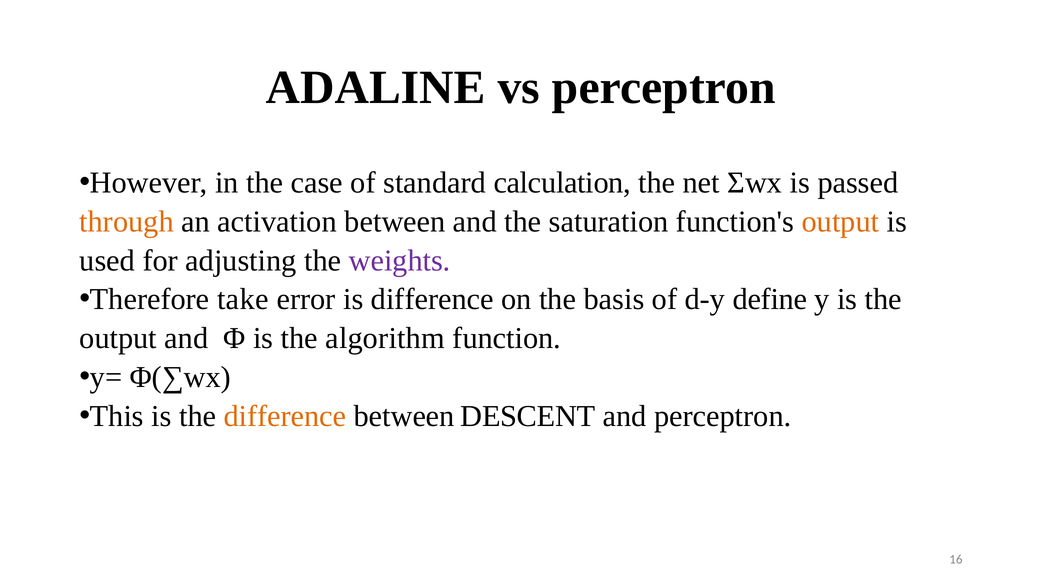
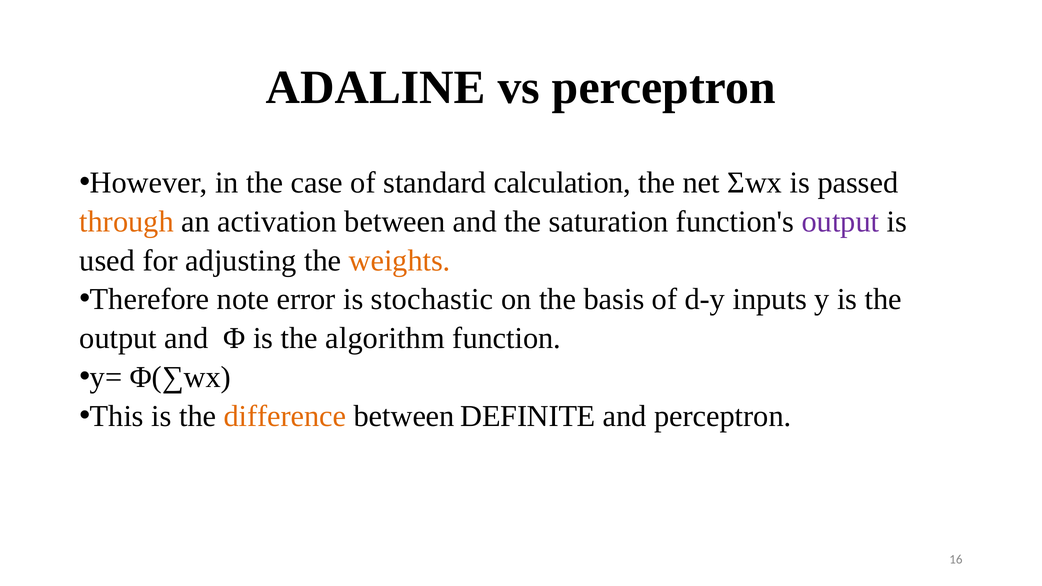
output at (840, 222) colour: orange -> purple
weights colour: purple -> orange
take: take -> note
is difference: difference -> stochastic
define: define -> inputs
DESCENT: DESCENT -> DEFINITE
